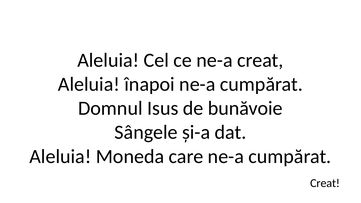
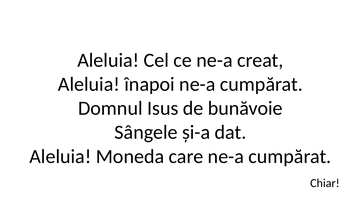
Creat at (325, 183): Creat -> Chiar
